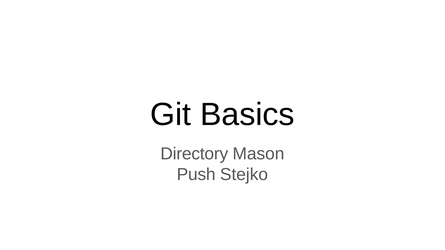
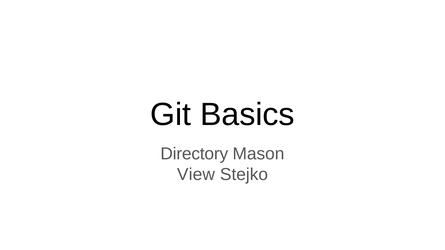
Push: Push -> View
